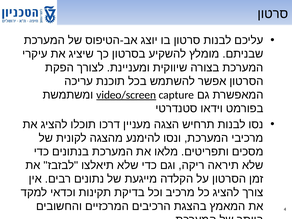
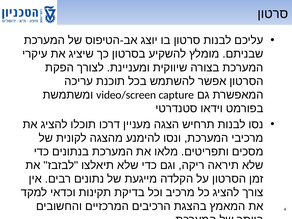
video/screen underline: present -> none
